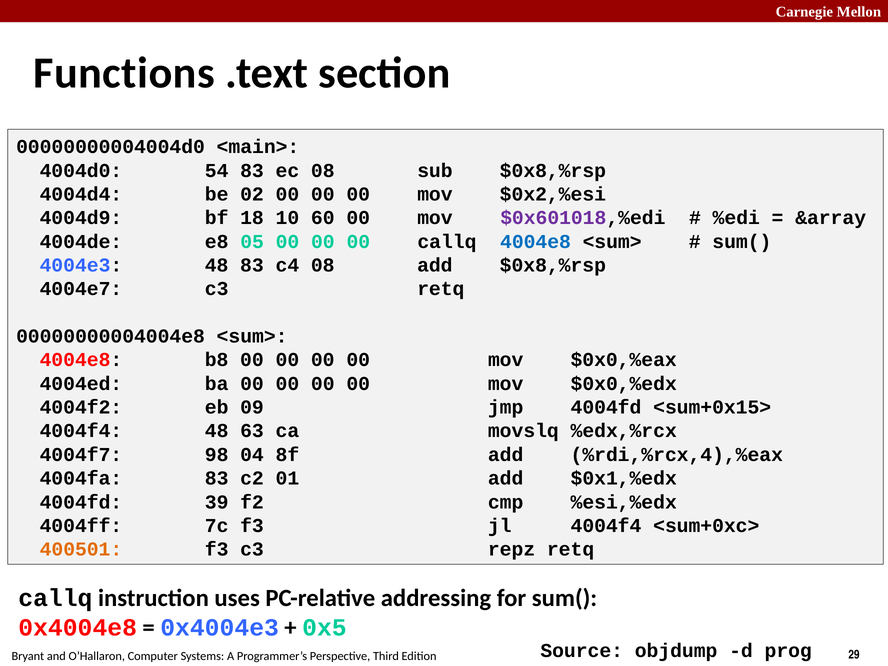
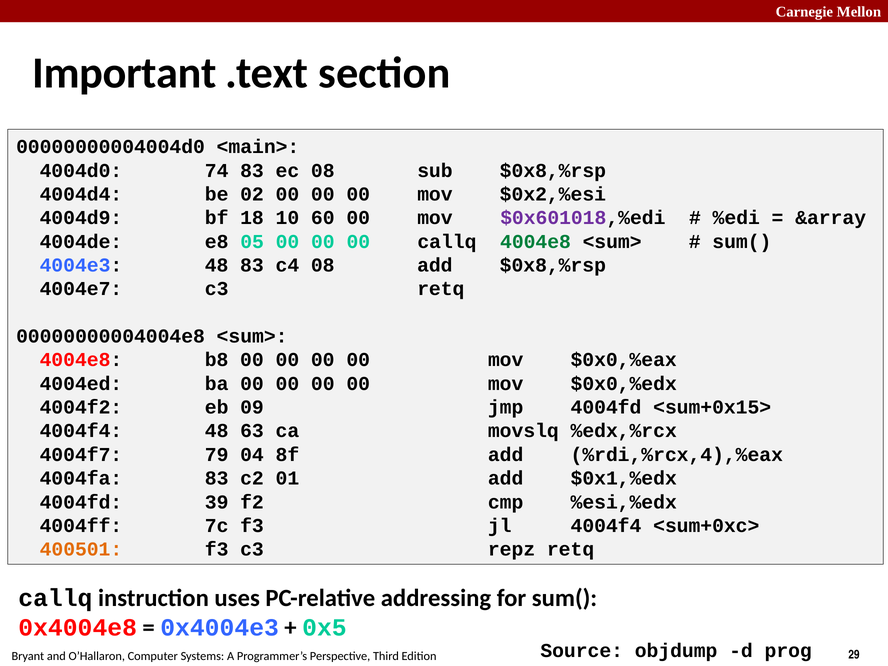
Functions: Functions -> Important
54: 54 -> 74
4004e8 at (535, 242) colour: blue -> green
98: 98 -> 79
